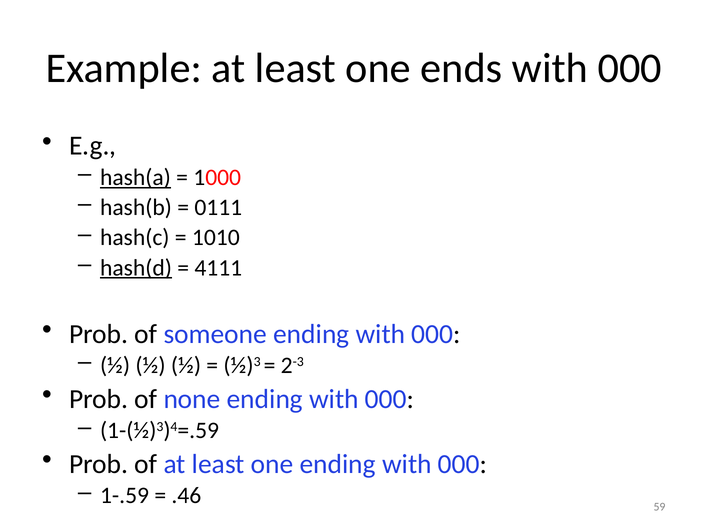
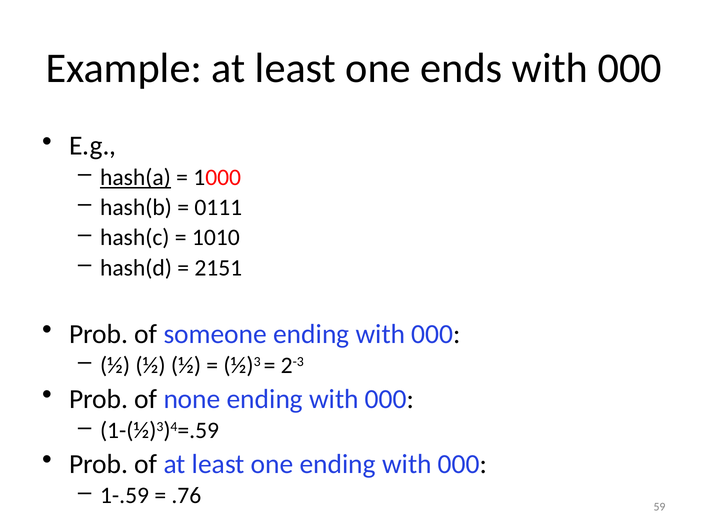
hash(d underline: present -> none
4111: 4111 -> 2151
.46: .46 -> .76
